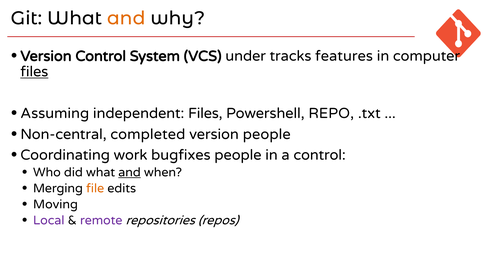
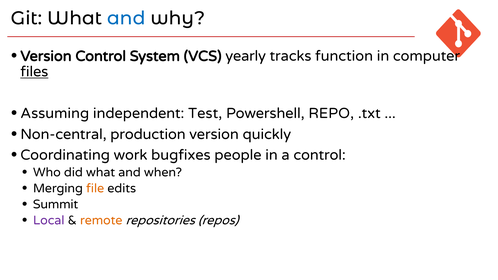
and at (126, 18) colour: orange -> blue
under: under -> yearly
features: features -> function
independent Files: Files -> Test
completed: completed -> production
version people: people -> quickly
and at (130, 172) underline: present -> none
Moving: Moving -> Summit
remote colour: purple -> orange
